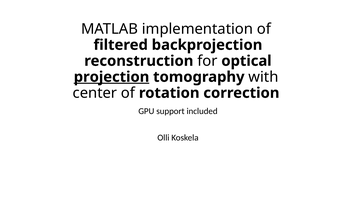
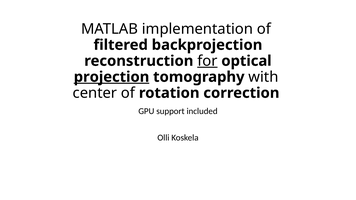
for underline: none -> present
